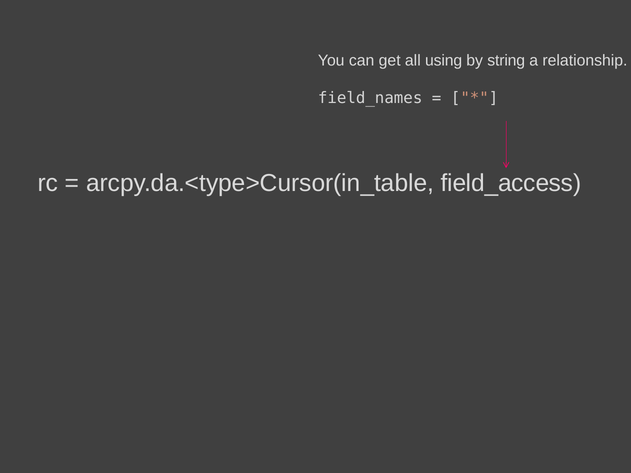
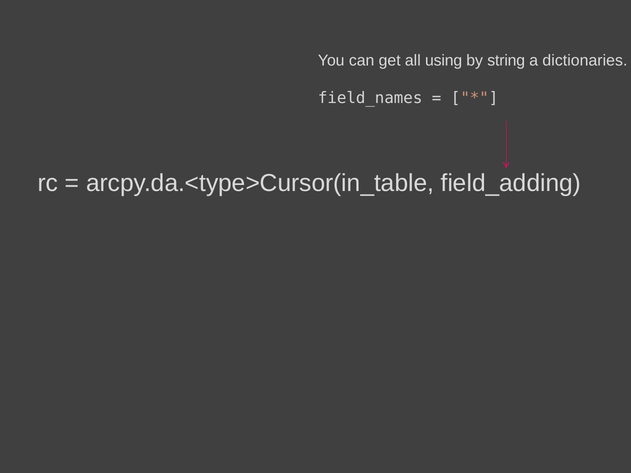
relationship: relationship -> dictionaries
field_access: field_access -> field_adding
